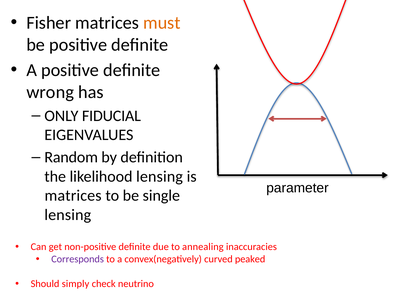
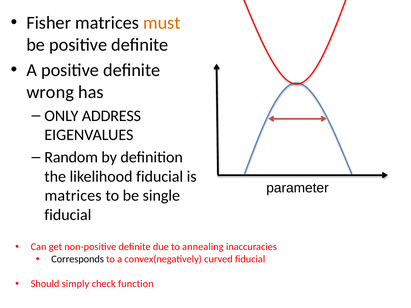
FIDUCIAL: FIDUCIAL -> ADDRESS
likelihood lensing: lensing -> fiducial
lensing at (68, 215): lensing -> fiducial
Corresponds colour: purple -> black
curved peaked: peaked -> fiducial
neutrino: neutrino -> function
